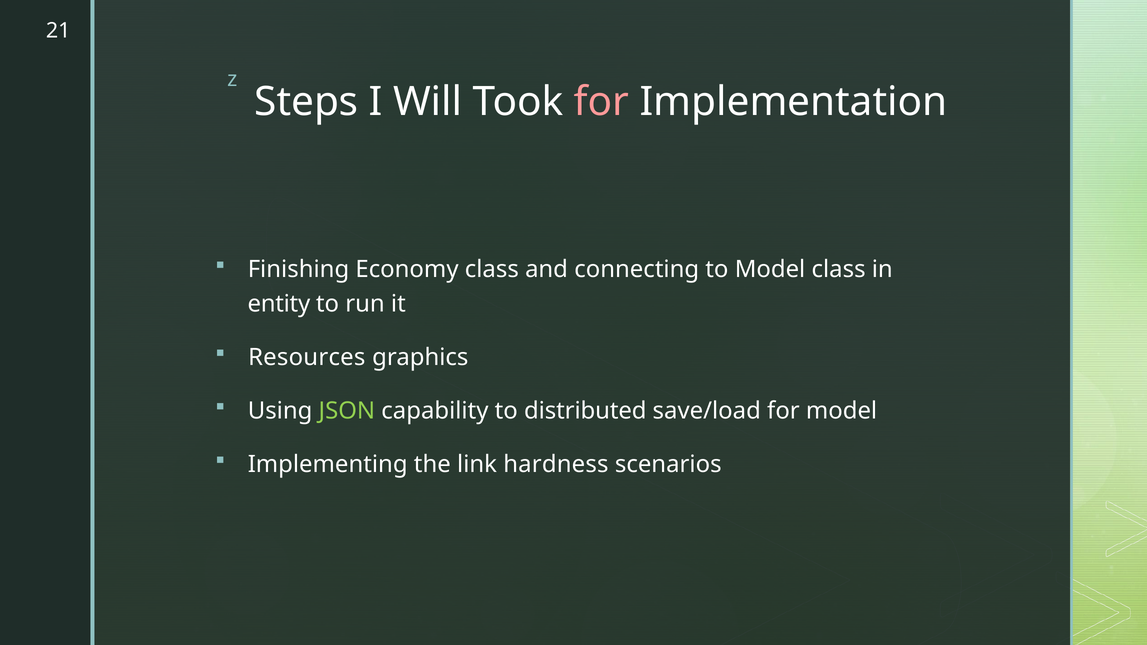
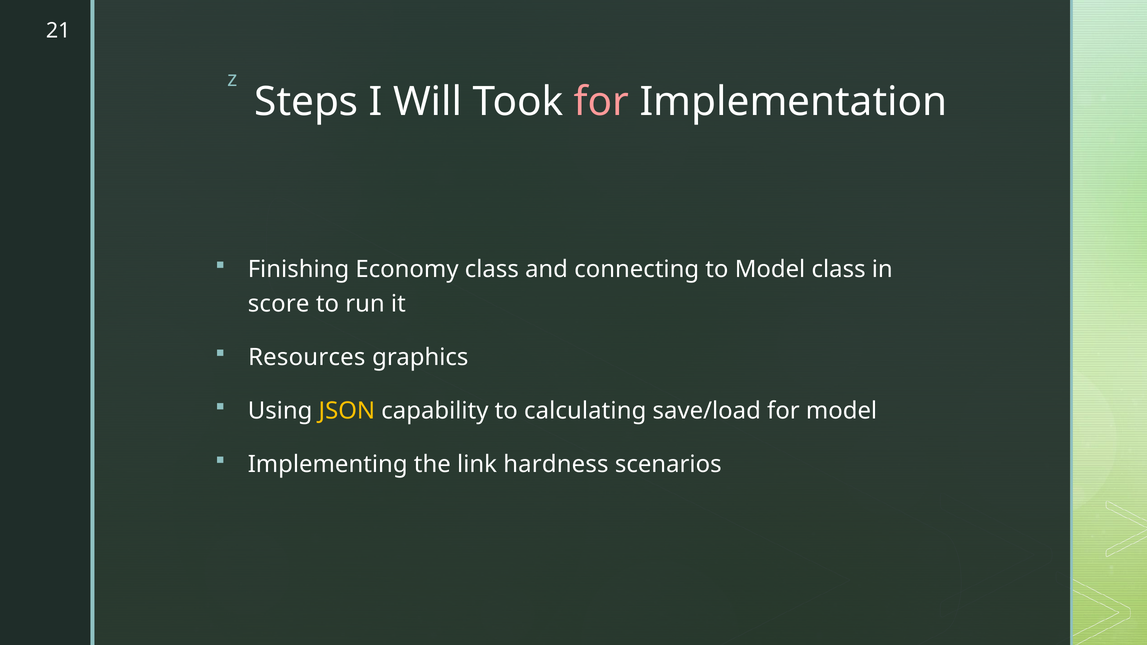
entity: entity -> score
JSON colour: light green -> yellow
distributed: distributed -> calculating
